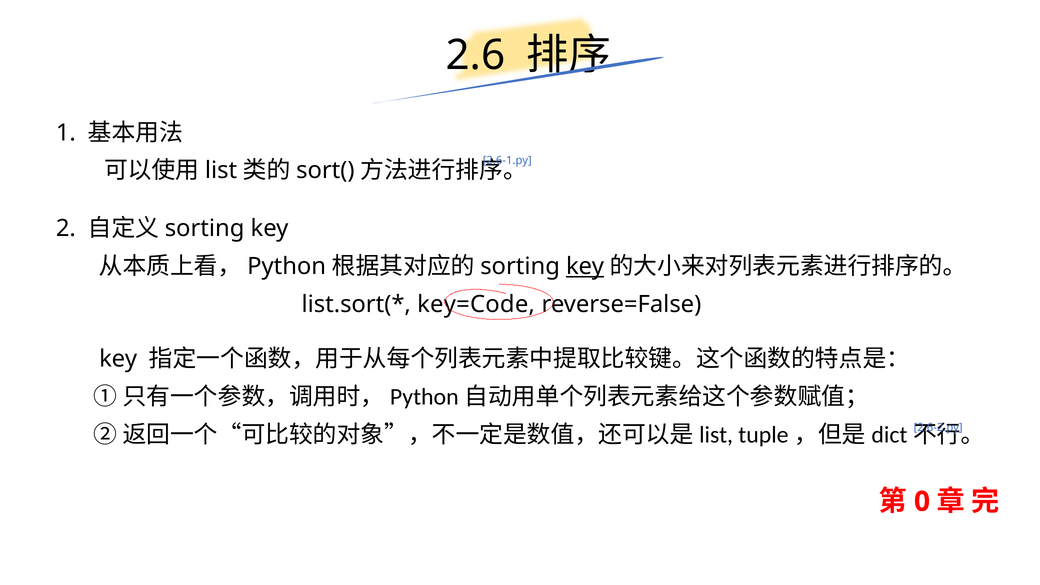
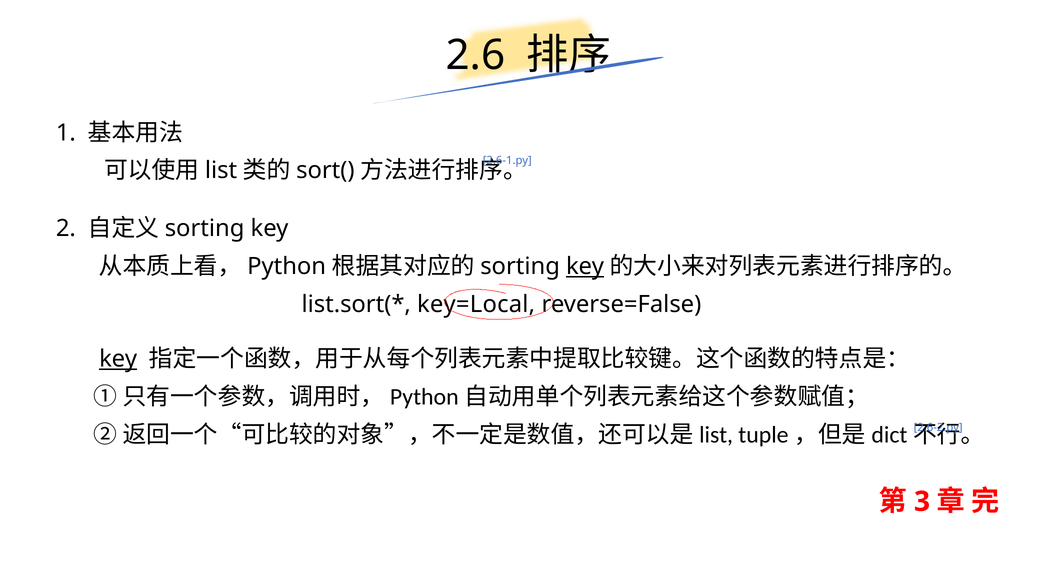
key=Code: key=Code -> key=Local
key at (118, 359) underline: none -> present
0: 0 -> 3
